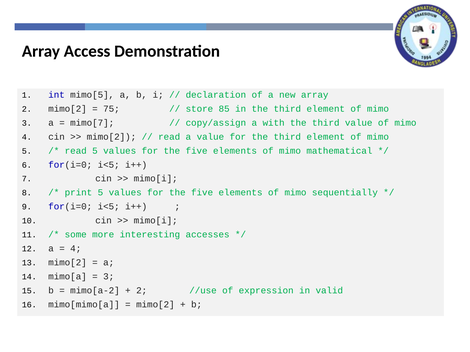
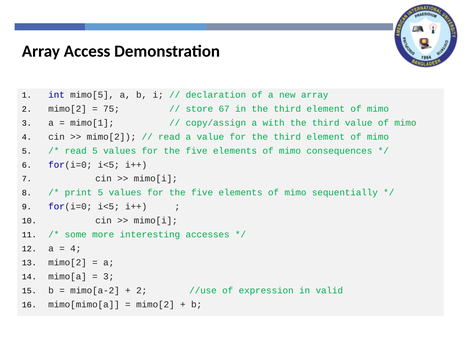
85: 85 -> 67
mimo[7: mimo[7 -> mimo[1
mathematical: mathematical -> consequences
